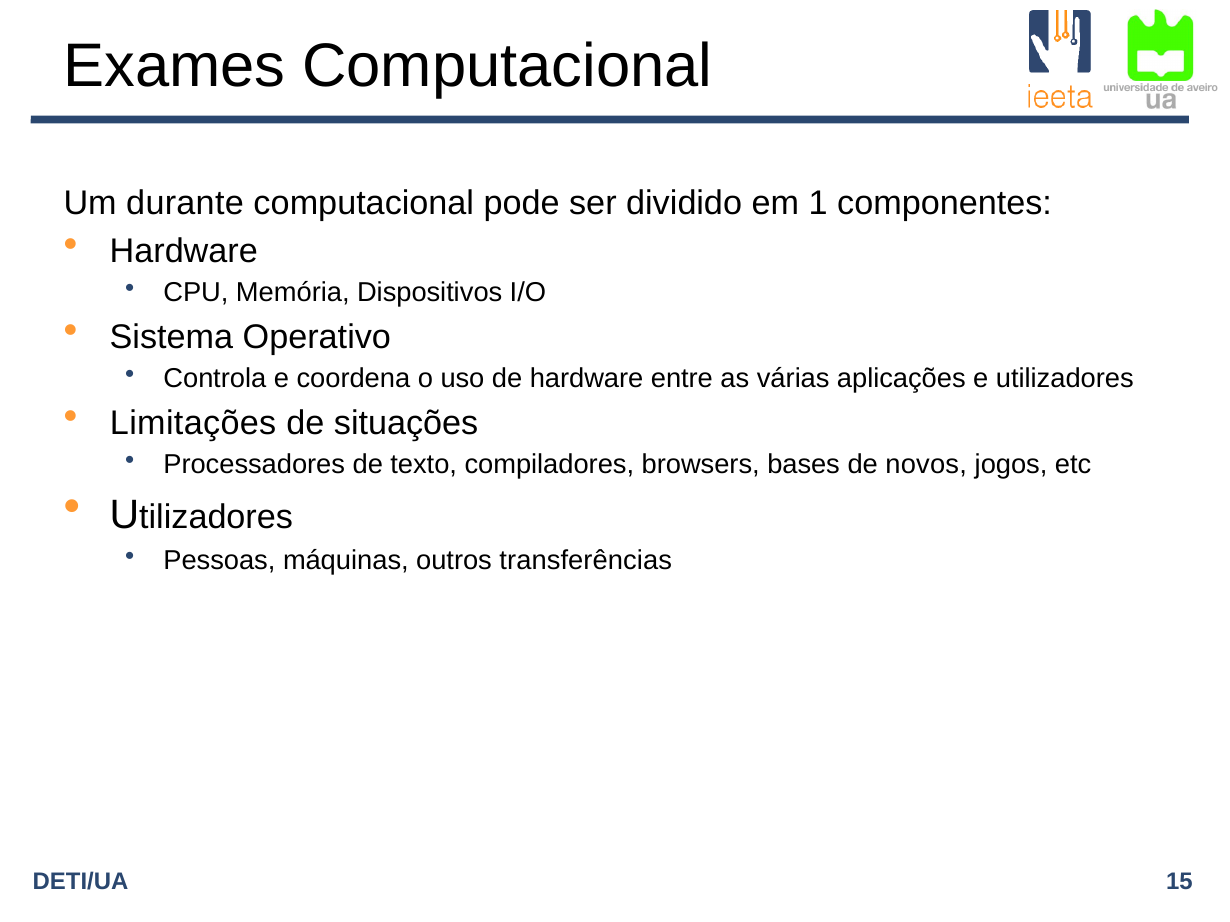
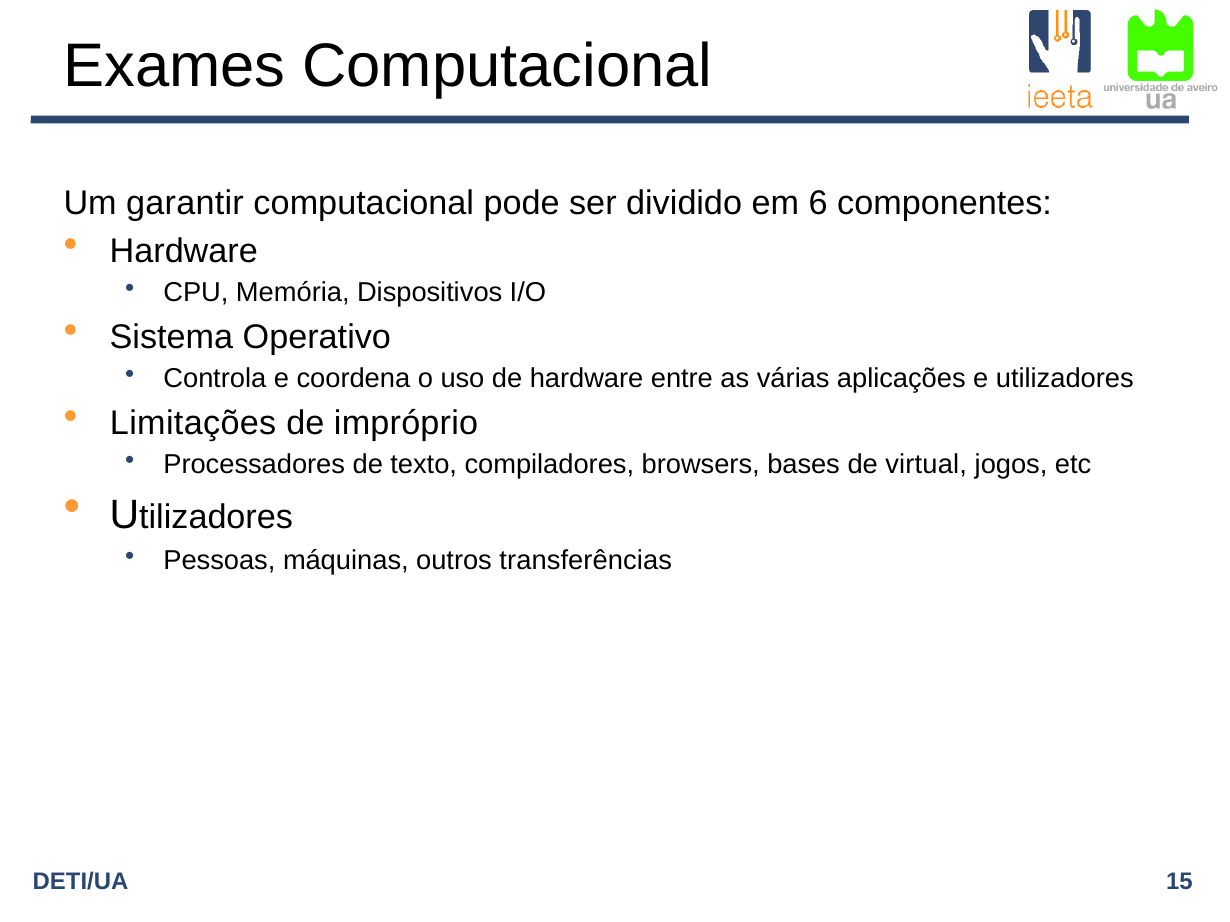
durante: durante -> garantir
1: 1 -> 6
situações: situações -> impróprio
novos: novos -> virtual
